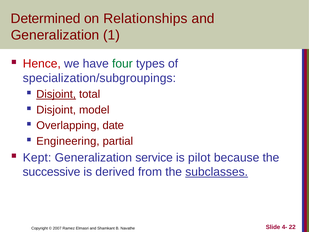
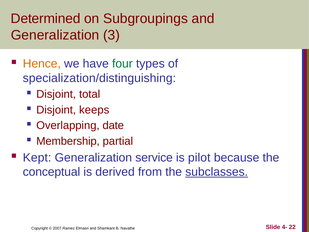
Relationships: Relationships -> Subgroupings
1: 1 -> 3
Hence colour: red -> orange
specialization/subgroupings: specialization/subgroupings -> specialization/distinguishing
Disjoint at (56, 94) underline: present -> none
model: model -> keeps
Engineering: Engineering -> Membership
successive: successive -> conceptual
